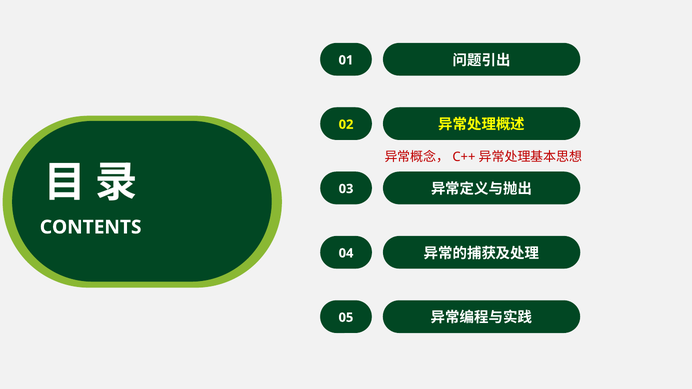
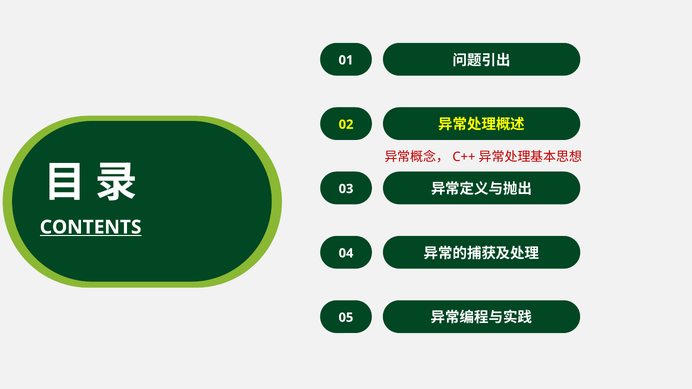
CONTENTS underline: none -> present
